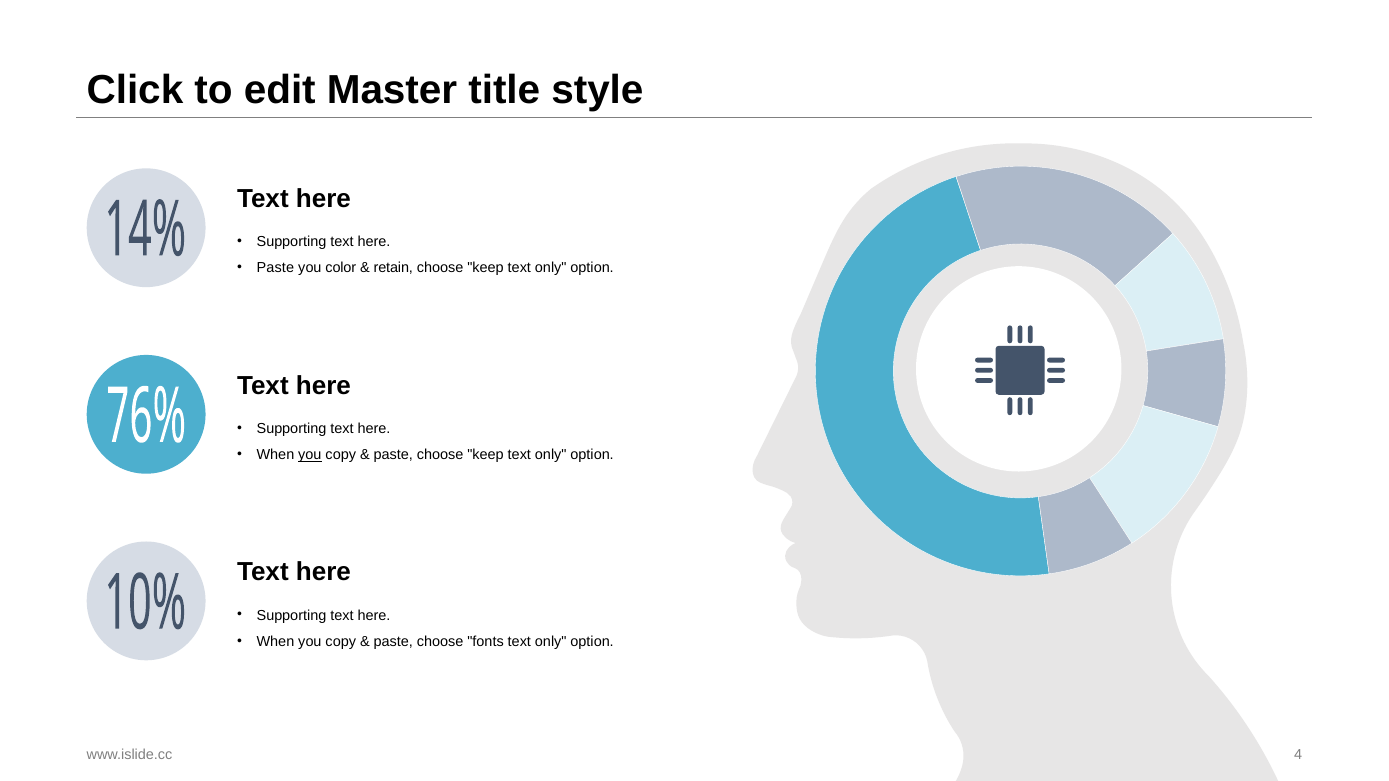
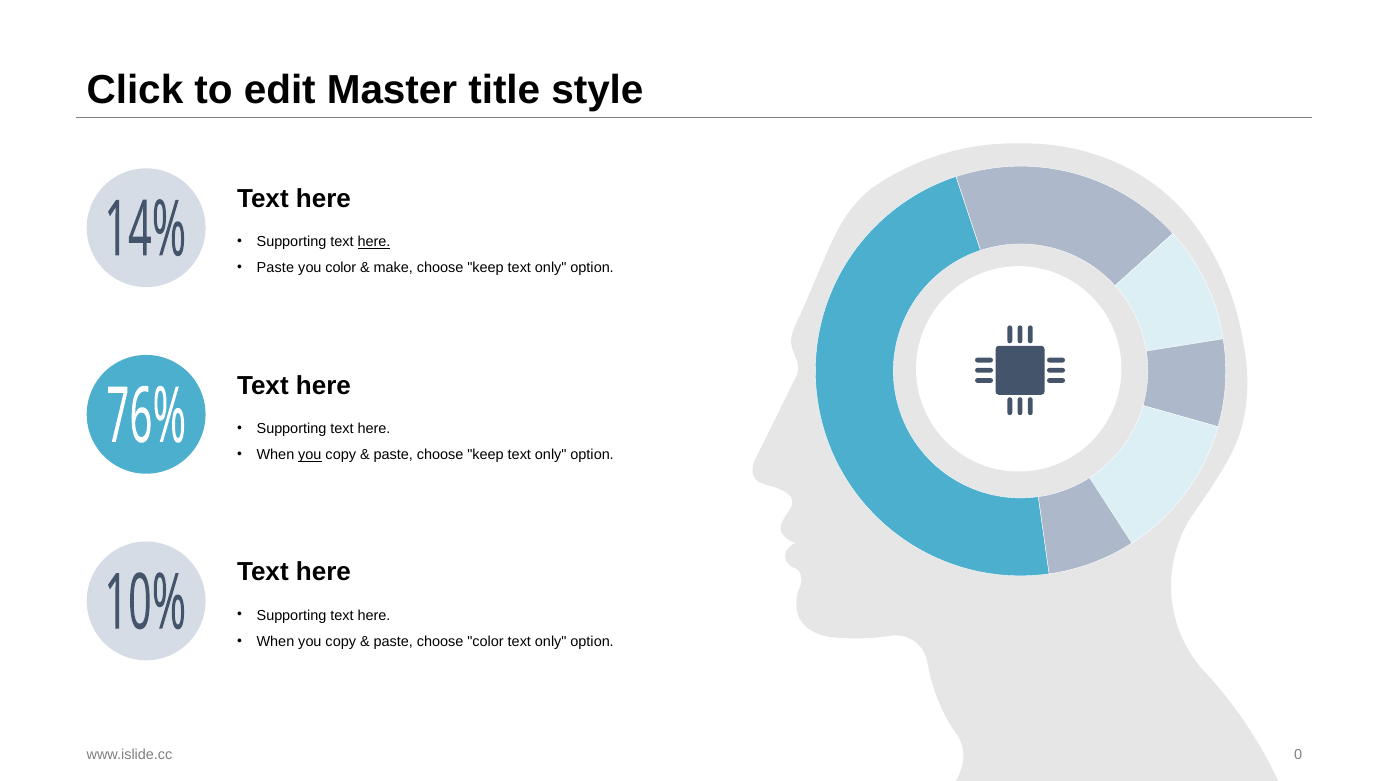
here at (374, 242) underline: none -> present
retain: retain -> make
choose fonts: fonts -> color
4: 4 -> 0
